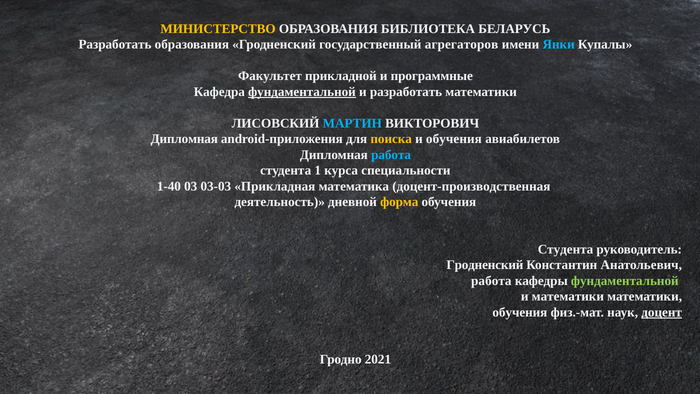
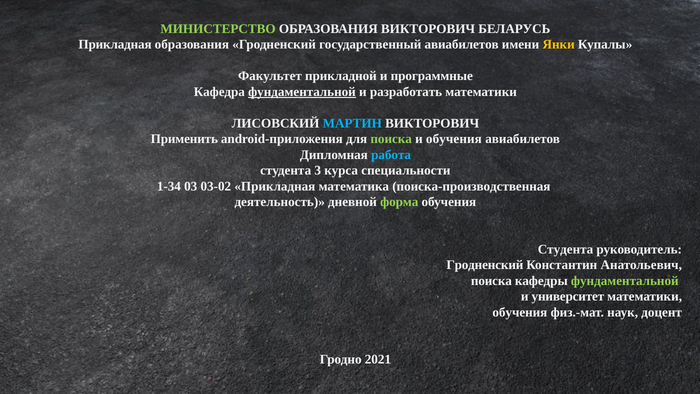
МИНИСТЕРСТВО colour: yellow -> light green
ОБРАЗОВАНИЯ БИБЛИОТЕКА: БИБЛИОТЕКА -> ВИКТОРОВИЧ
Разработать at (115, 44): Разработать -> Прикладная
государственный агрегаторов: агрегаторов -> авиабилетов
Янки colour: light blue -> yellow
Дипломная at (184, 139): Дипломная -> Применить
поиска at (391, 139) colour: yellow -> light green
1: 1 -> 3
1-40: 1-40 -> 1-34
03-03: 03-03 -> 03-02
доцент-производственная: доцент-производственная -> поиска-производственная
форма colour: yellow -> light green
работа at (491, 281): работа -> поиска
и математики: математики -> университет
доцент underline: present -> none
